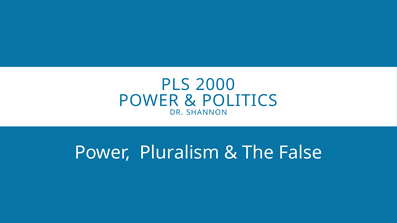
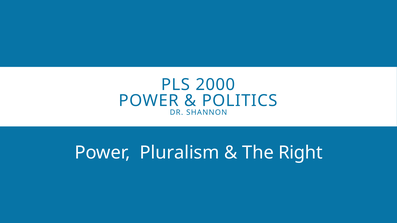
False: False -> Right
